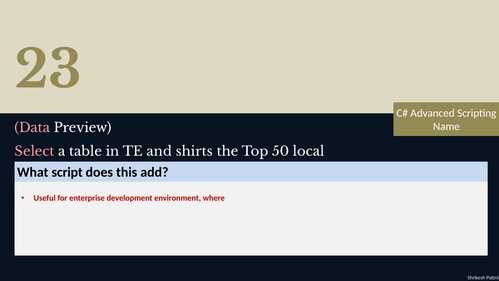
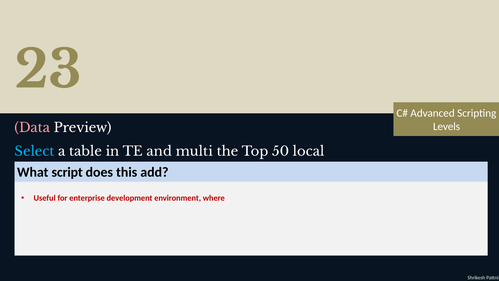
Name: Name -> Levels
Select colour: pink -> light blue
shirts: shirts -> multi
